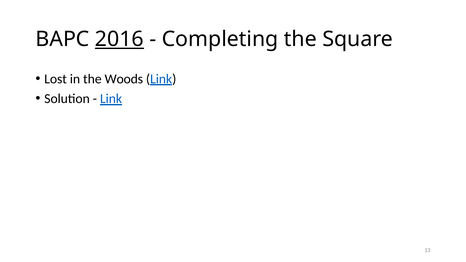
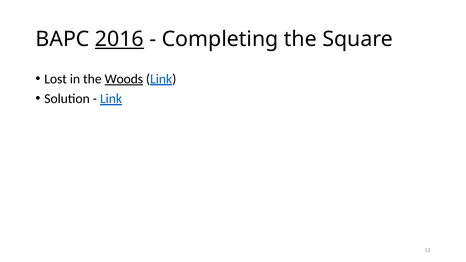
Woods underline: none -> present
